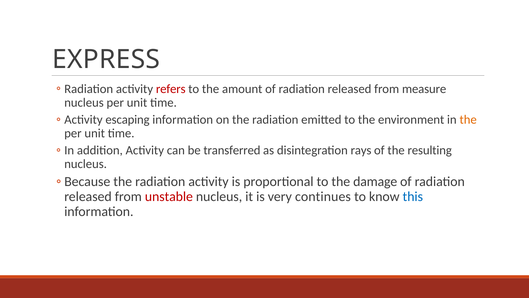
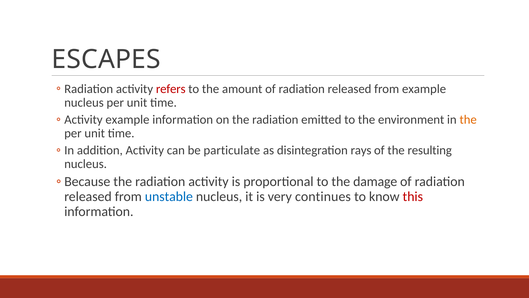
EXPRESS: EXPRESS -> ESCAPES
from measure: measure -> example
Activity escaping: escaping -> example
transferred: transferred -> particulate
unstable colour: red -> blue
this colour: blue -> red
